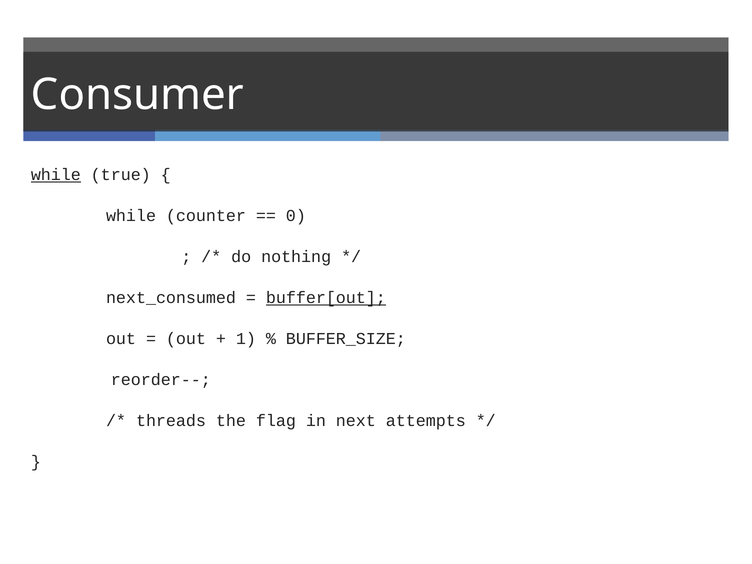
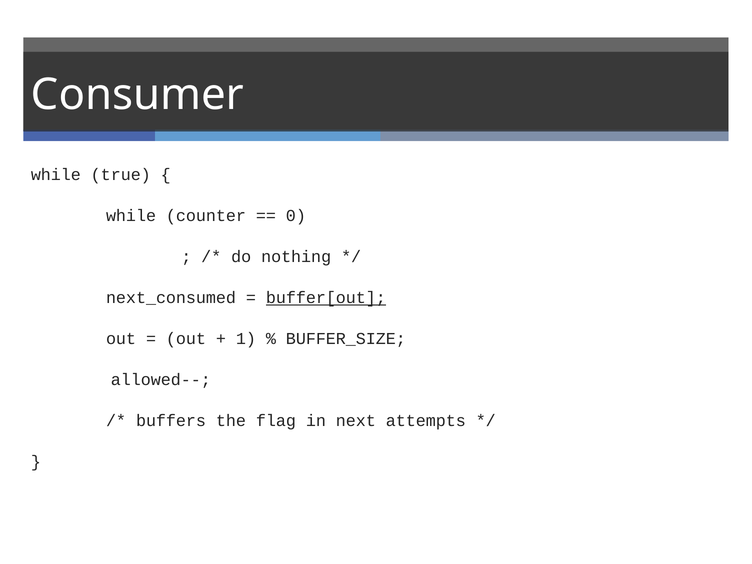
while at (56, 175) underline: present -> none
reorder--: reorder-- -> allowed--
threads: threads -> buffers
